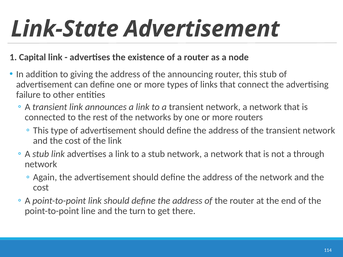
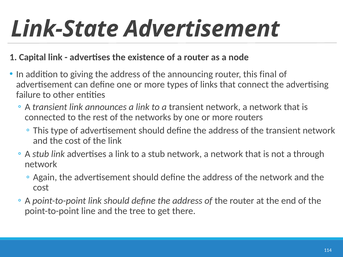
this stub: stub -> final
turn: turn -> tree
